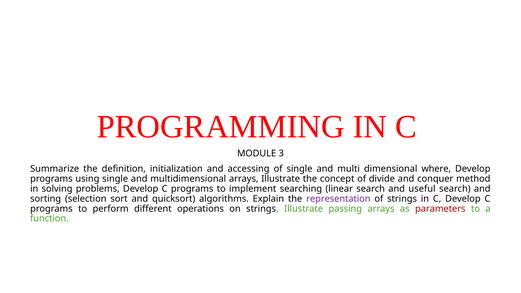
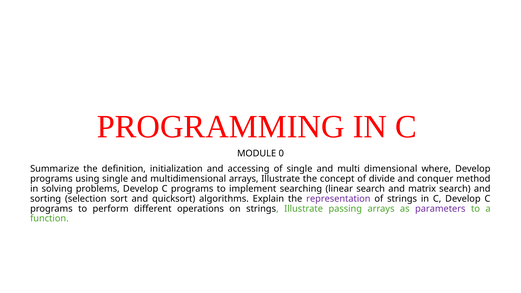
3: 3 -> 0
useful: useful -> matrix
parameters colour: red -> purple
